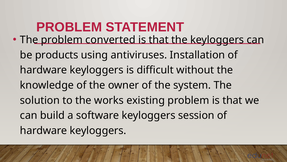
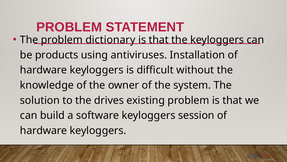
converted: converted -> dictionary
works: works -> drives
